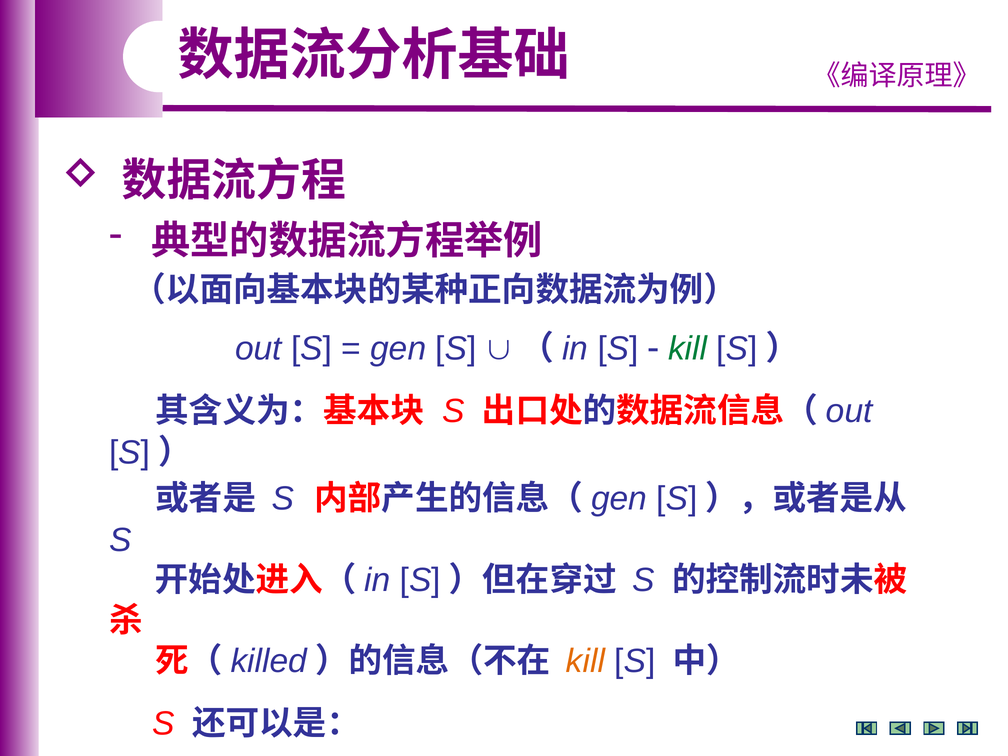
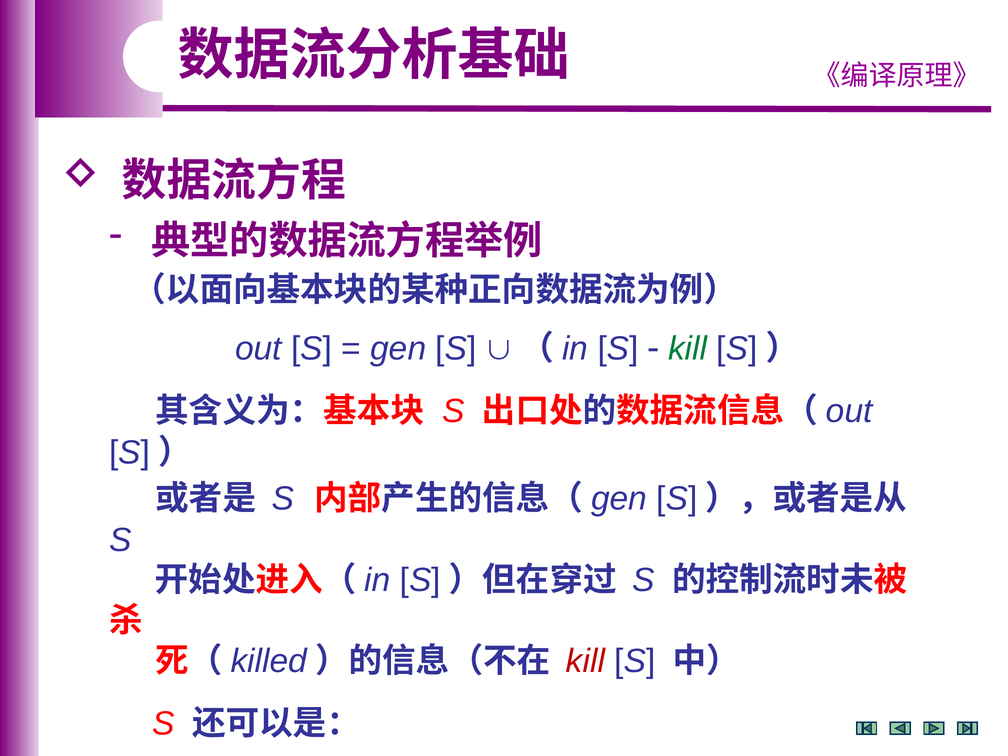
kill at (585, 661) colour: orange -> red
